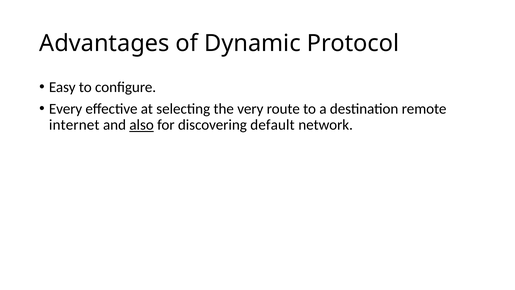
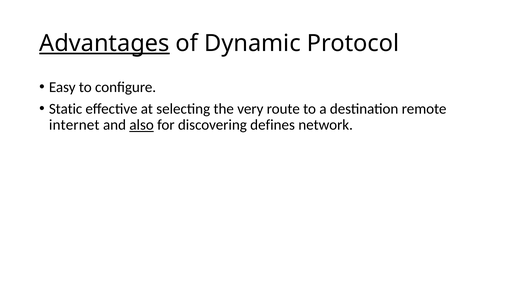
Advantages underline: none -> present
Every: Every -> Static
default: default -> defines
